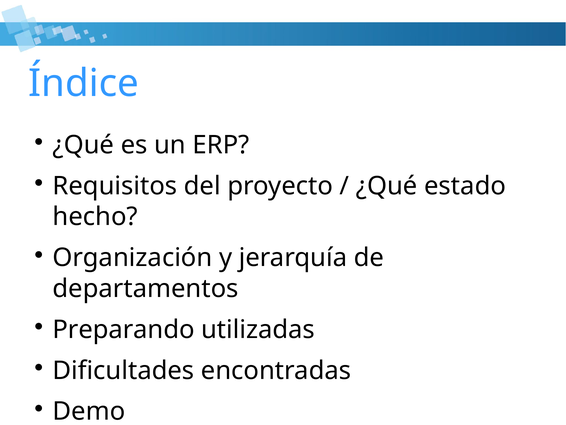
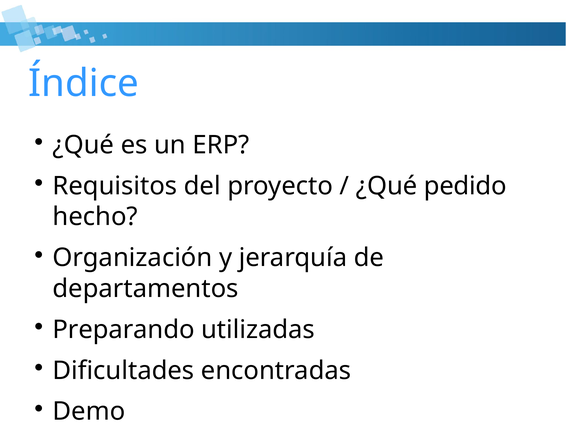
estado: estado -> pedido
